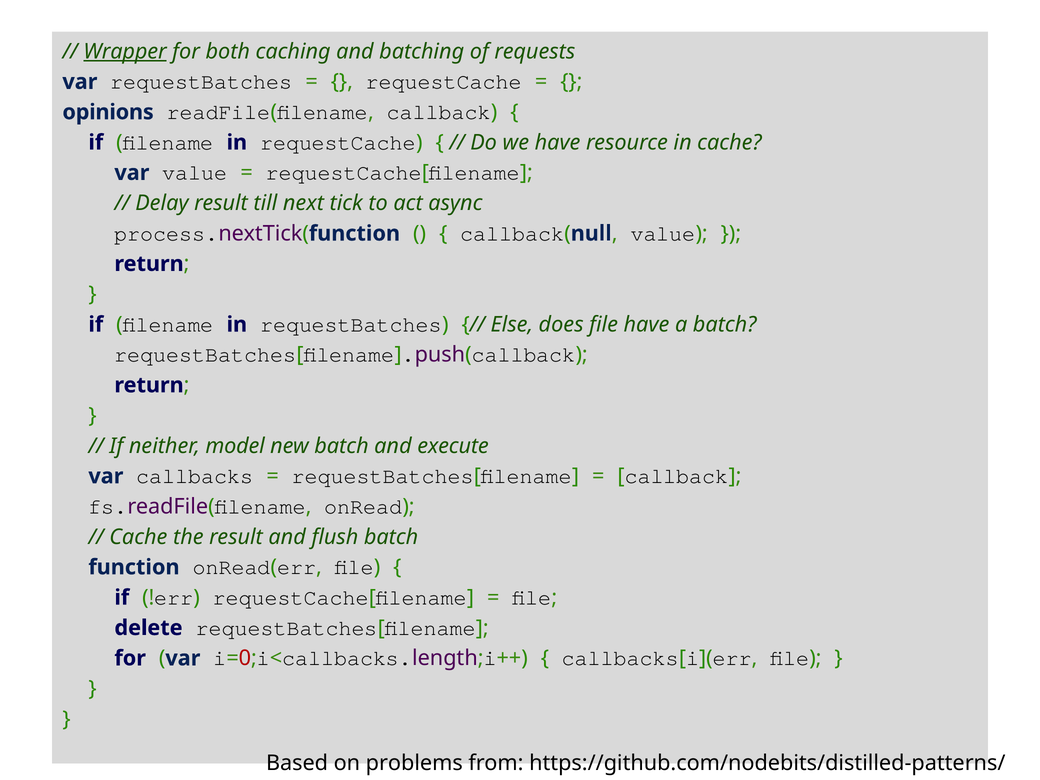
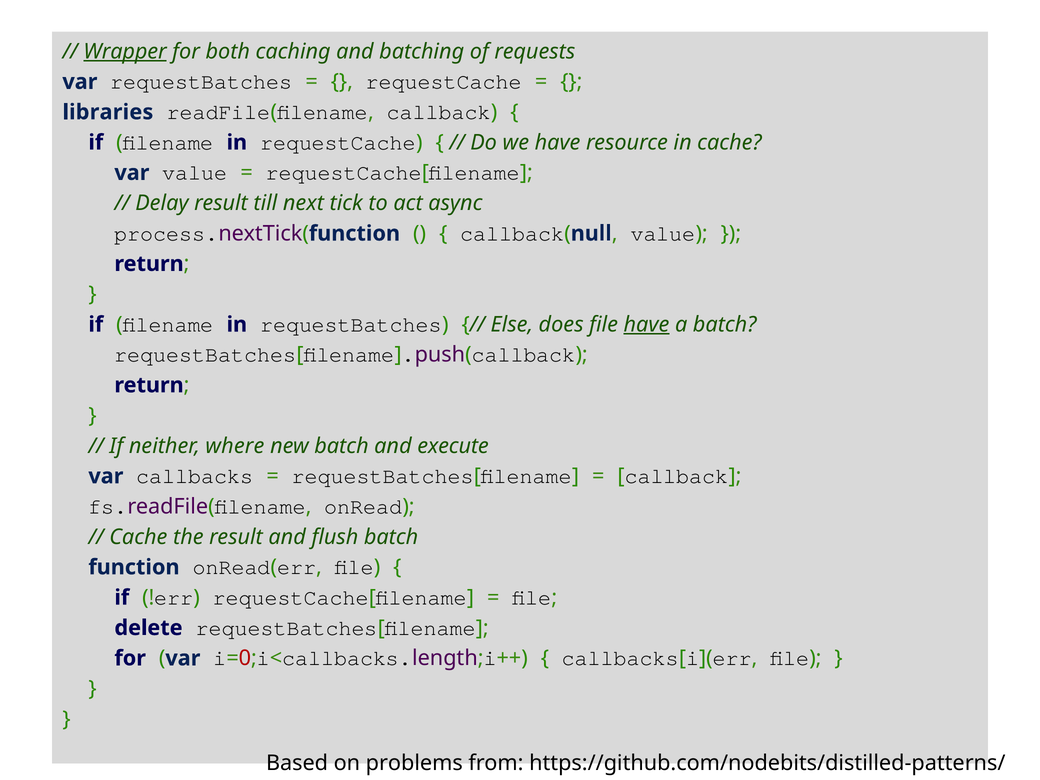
opinions: opinions -> libraries
have at (646, 325) underline: none -> present
model: model -> where
